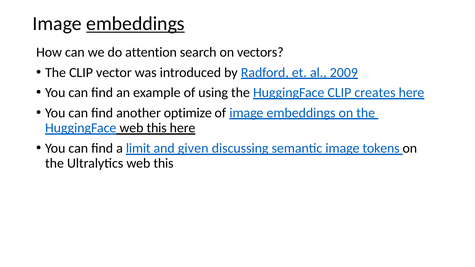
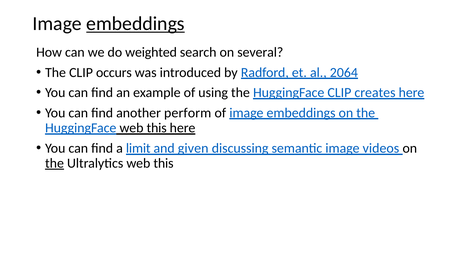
attention: attention -> weighted
vectors: vectors -> several
vector: vector -> occurs
2009: 2009 -> 2064
optimize: optimize -> perform
tokens: tokens -> videos
the at (55, 163) underline: none -> present
